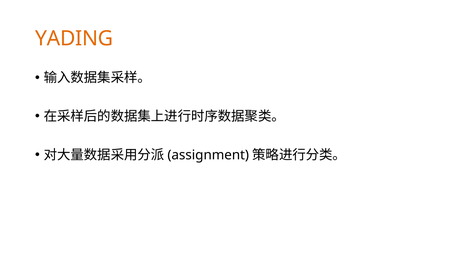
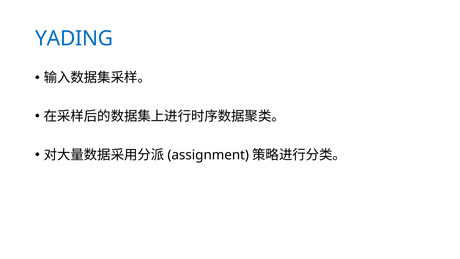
YADING colour: orange -> blue
